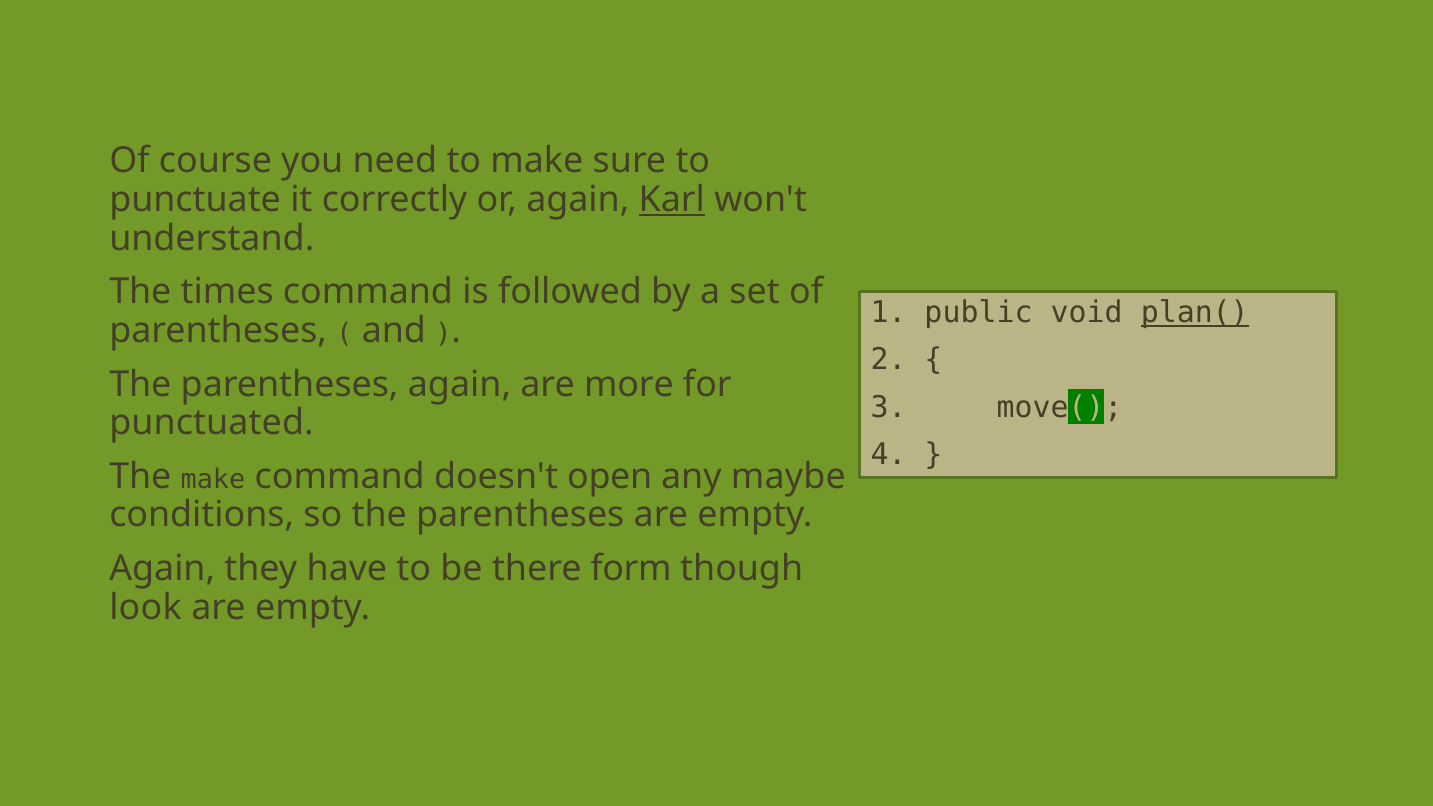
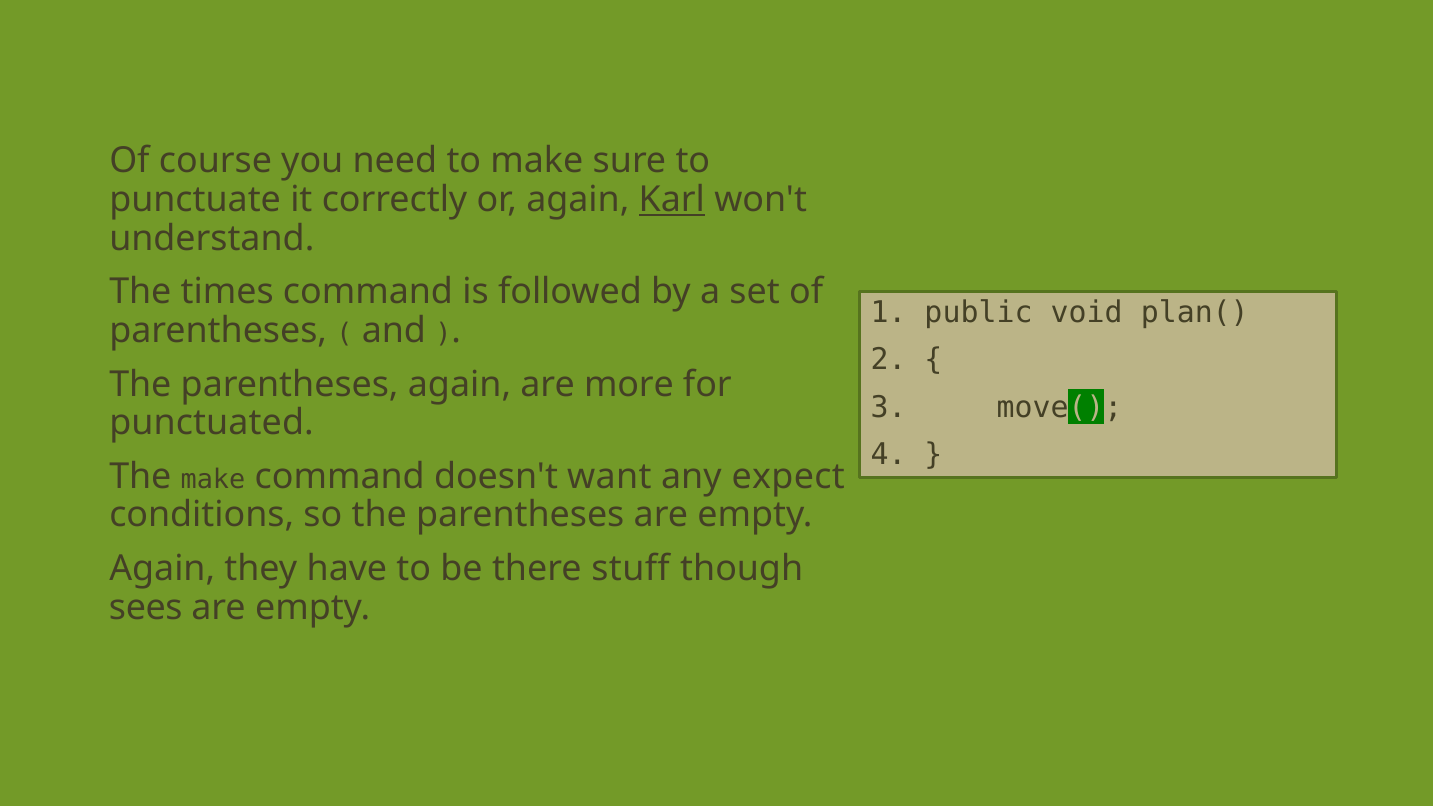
plan( underline: present -> none
open: open -> want
maybe: maybe -> expect
form: form -> stuff
look: look -> sees
